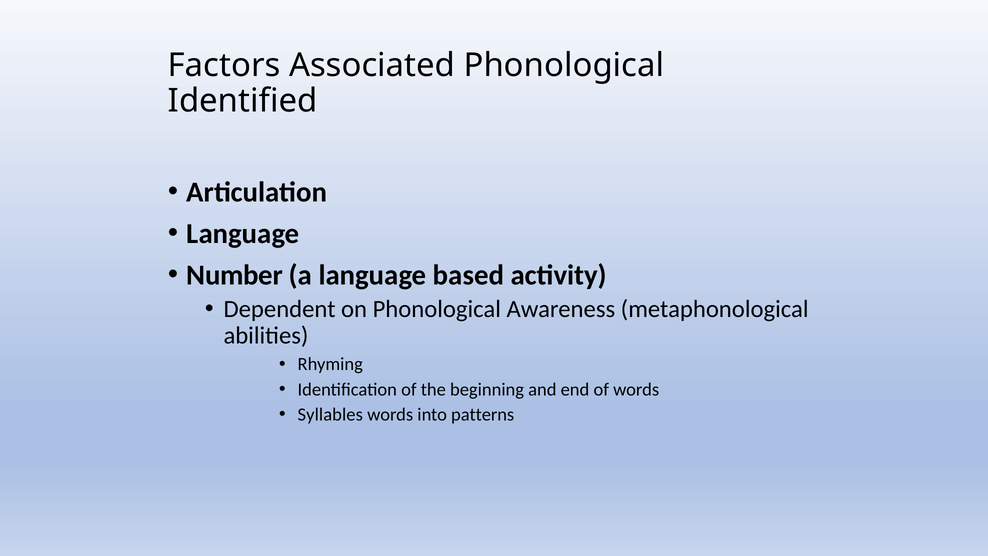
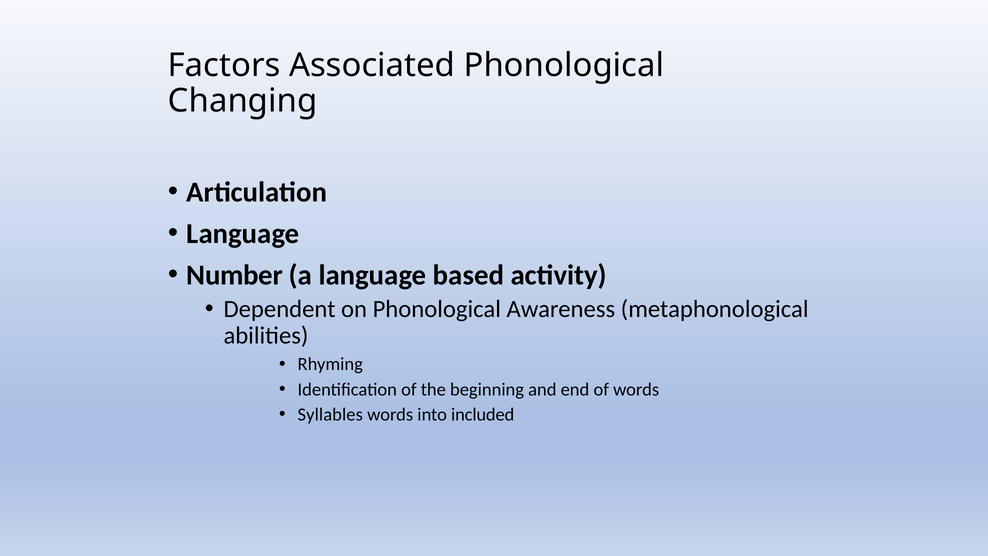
Identified: Identified -> Changing
patterns: patterns -> included
